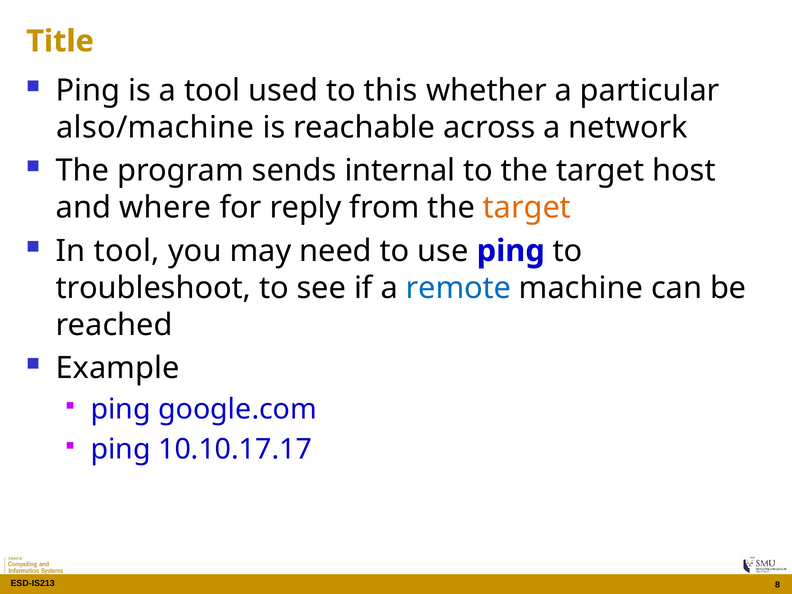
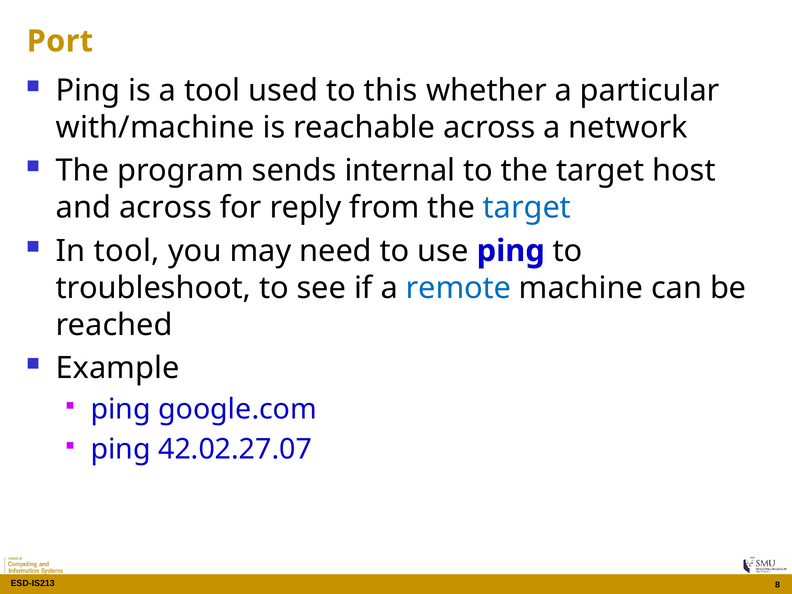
Title: Title -> Port
also/machine: also/machine -> with/machine
and where: where -> across
target at (527, 208) colour: orange -> blue
10.10.17.17: 10.10.17.17 -> 42.02.27.07
